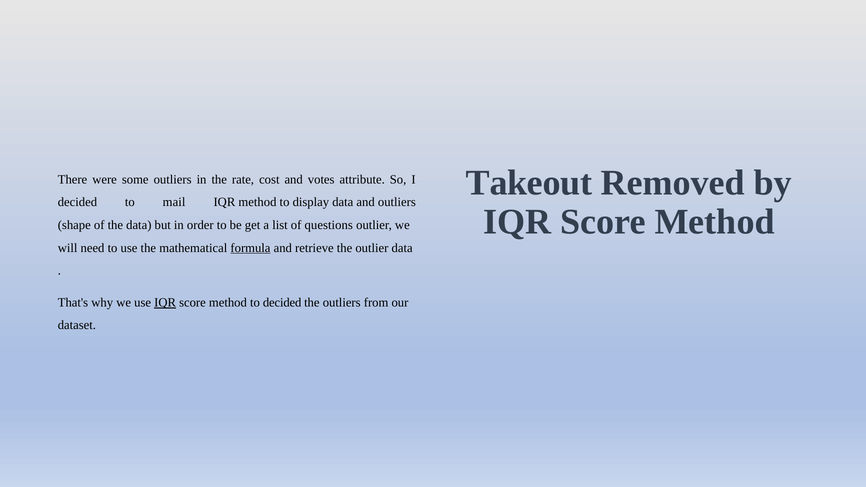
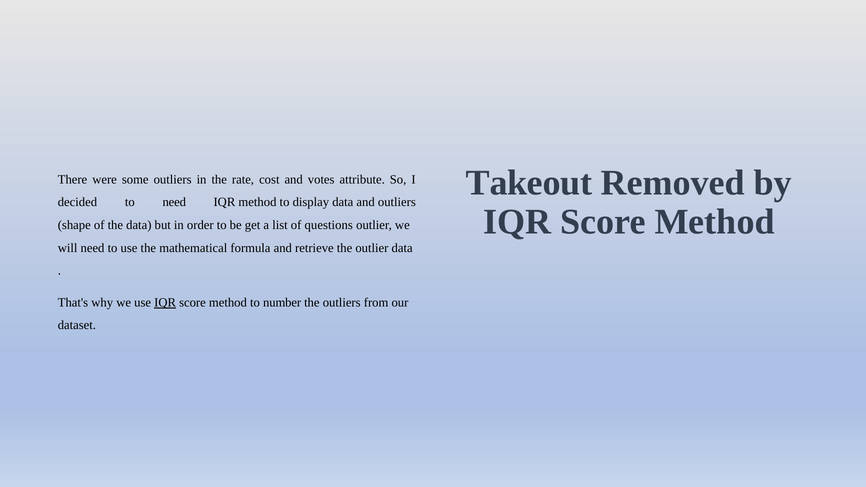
to mail: mail -> need
formula underline: present -> none
to decided: decided -> number
